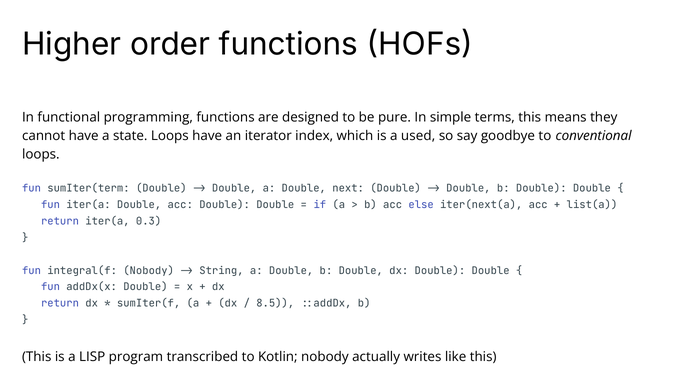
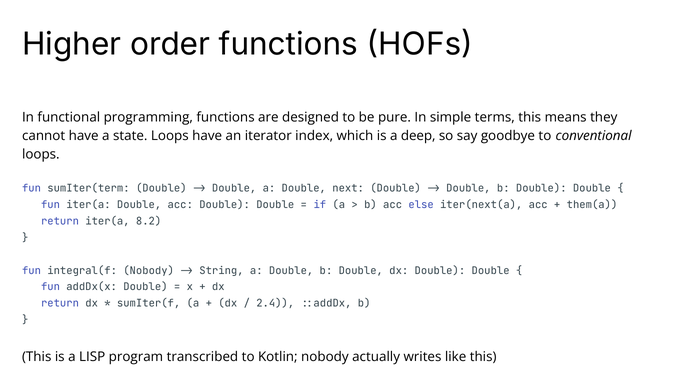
used: used -> deep
list(a: list(a -> them(a
0.3: 0.3 -> 8.2
8.5: 8.5 -> 2.4
